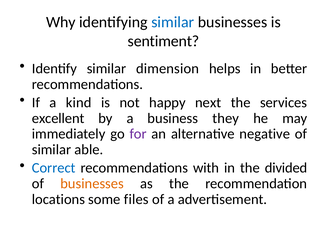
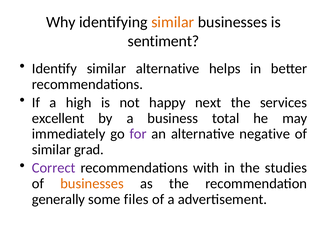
similar at (173, 22) colour: blue -> orange
similar dimension: dimension -> alternative
kind: kind -> high
they: they -> total
able: able -> grad
Correct colour: blue -> purple
divided: divided -> studies
locations: locations -> generally
